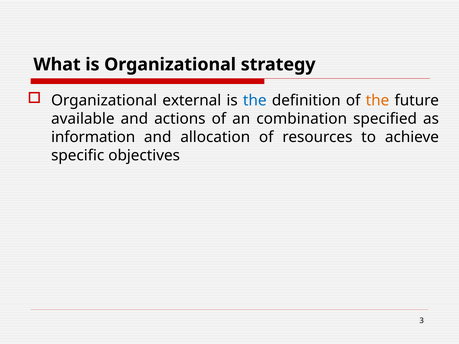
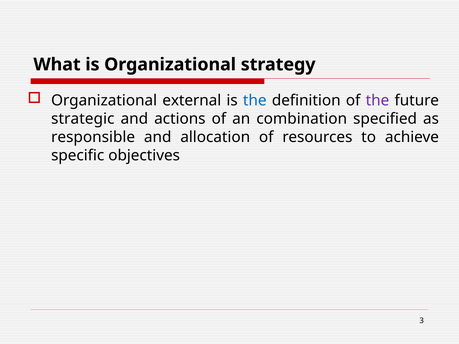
the at (377, 101) colour: orange -> purple
available: available -> strategic
information: information -> responsible
